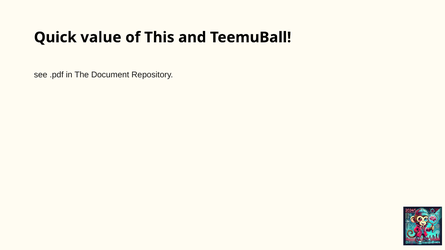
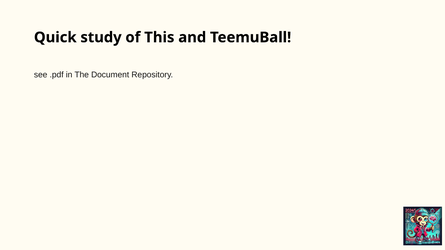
value: value -> study
